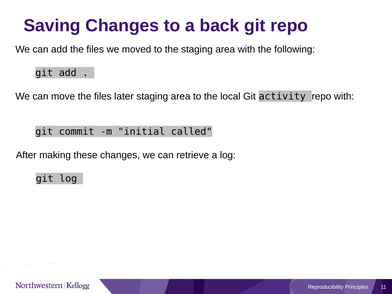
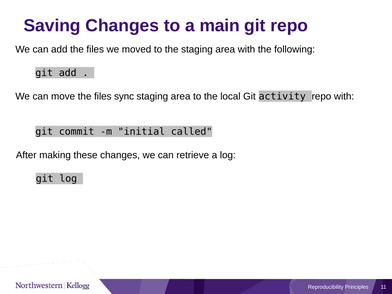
back: back -> main
later: later -> sync
